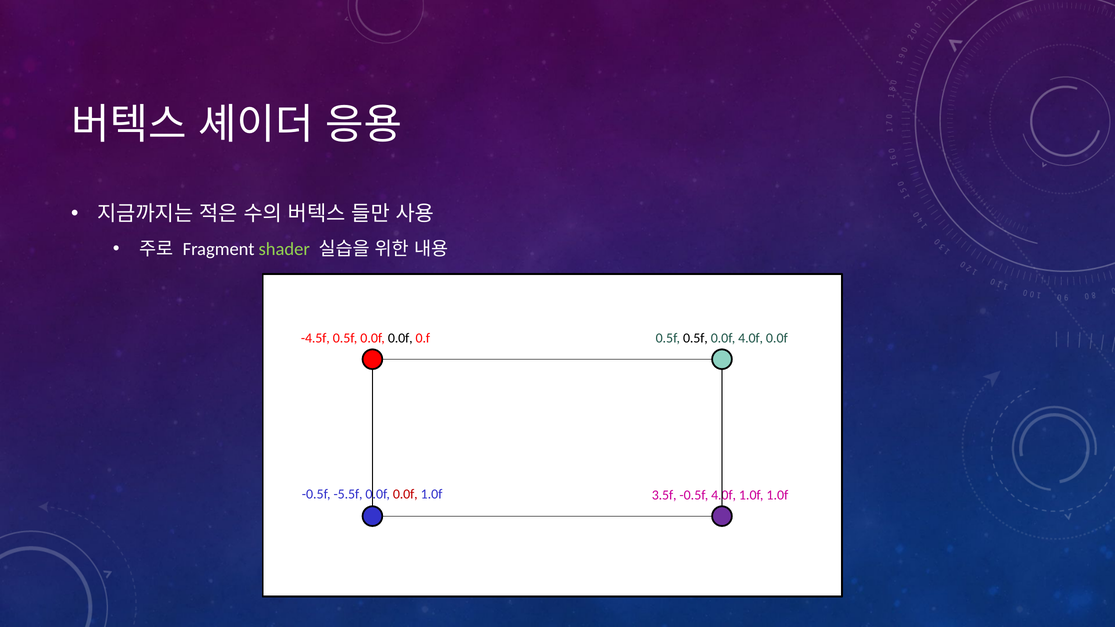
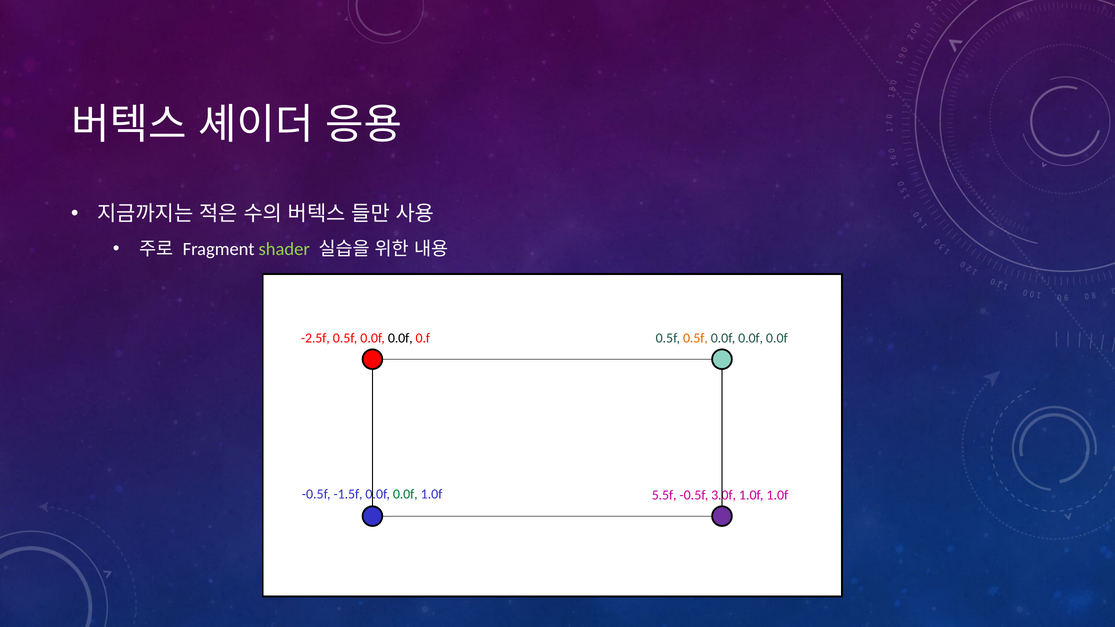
-4.5f: -4.5f -> -2.5f
0.5f at (695, 338) colour: black -> orange
4.0f at (751, 338): 4.0f -> 0.0f
-5.5f: -5.5f -> -1.5f
0.0f at (405, 494) colour: red -> green
3.5f: 3.5f -> 5.5f
-0.5f 4.0f: 4.0f -> 3.0f
